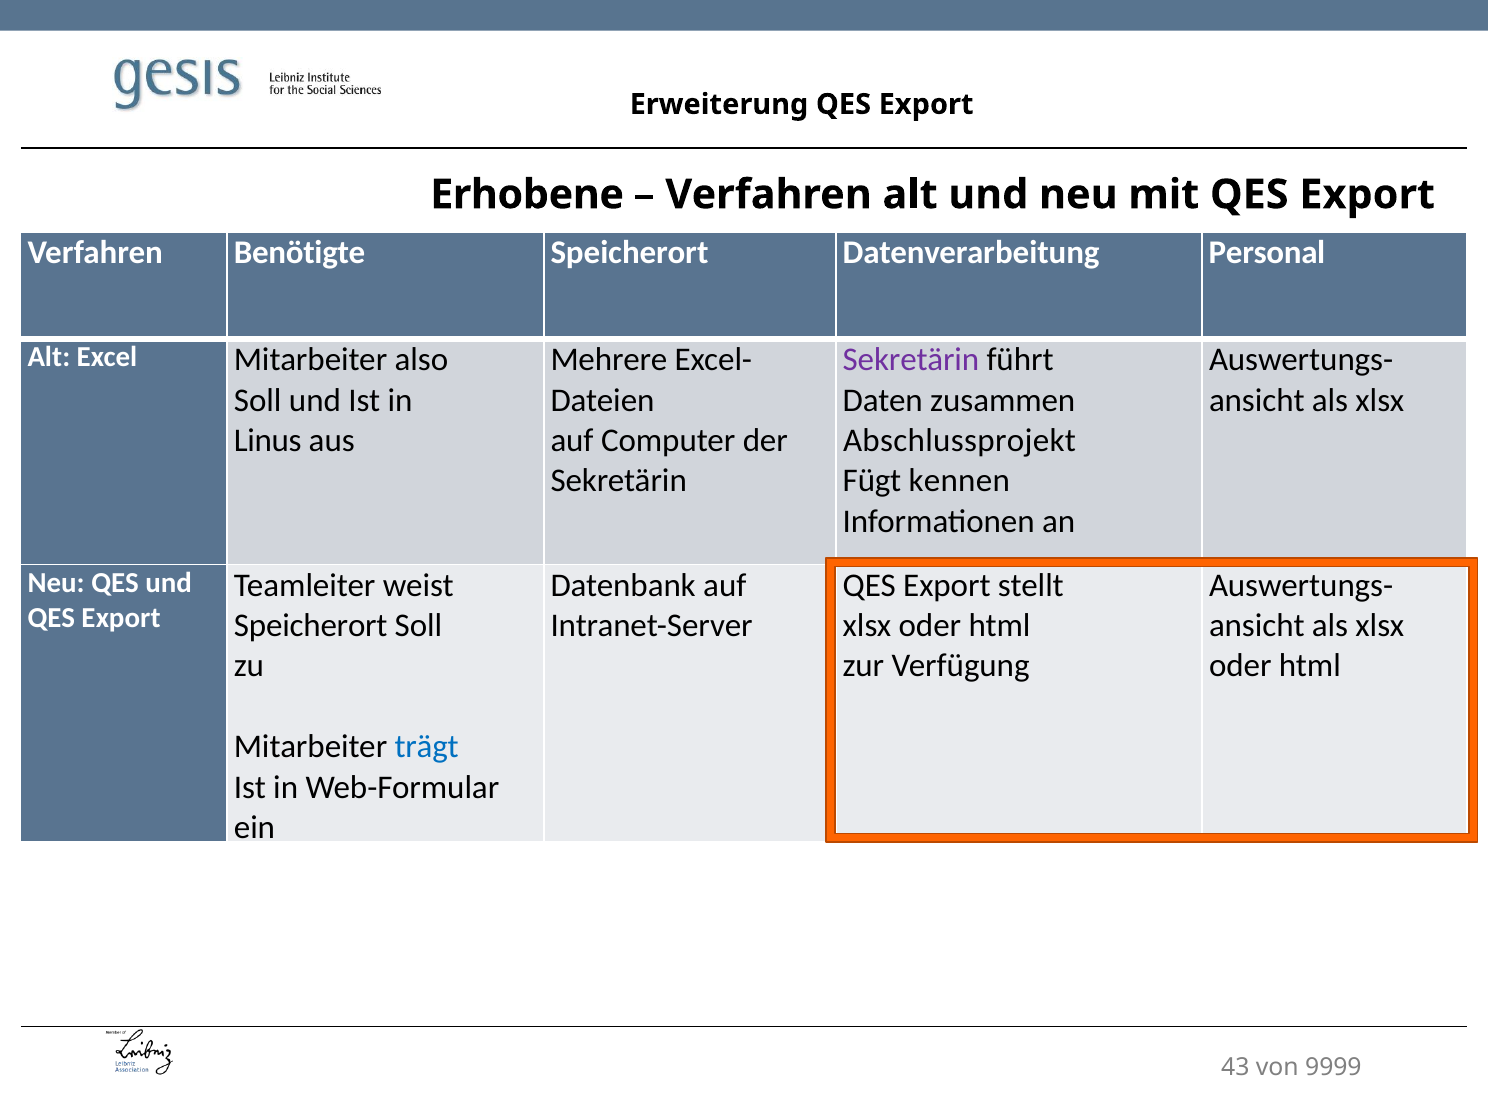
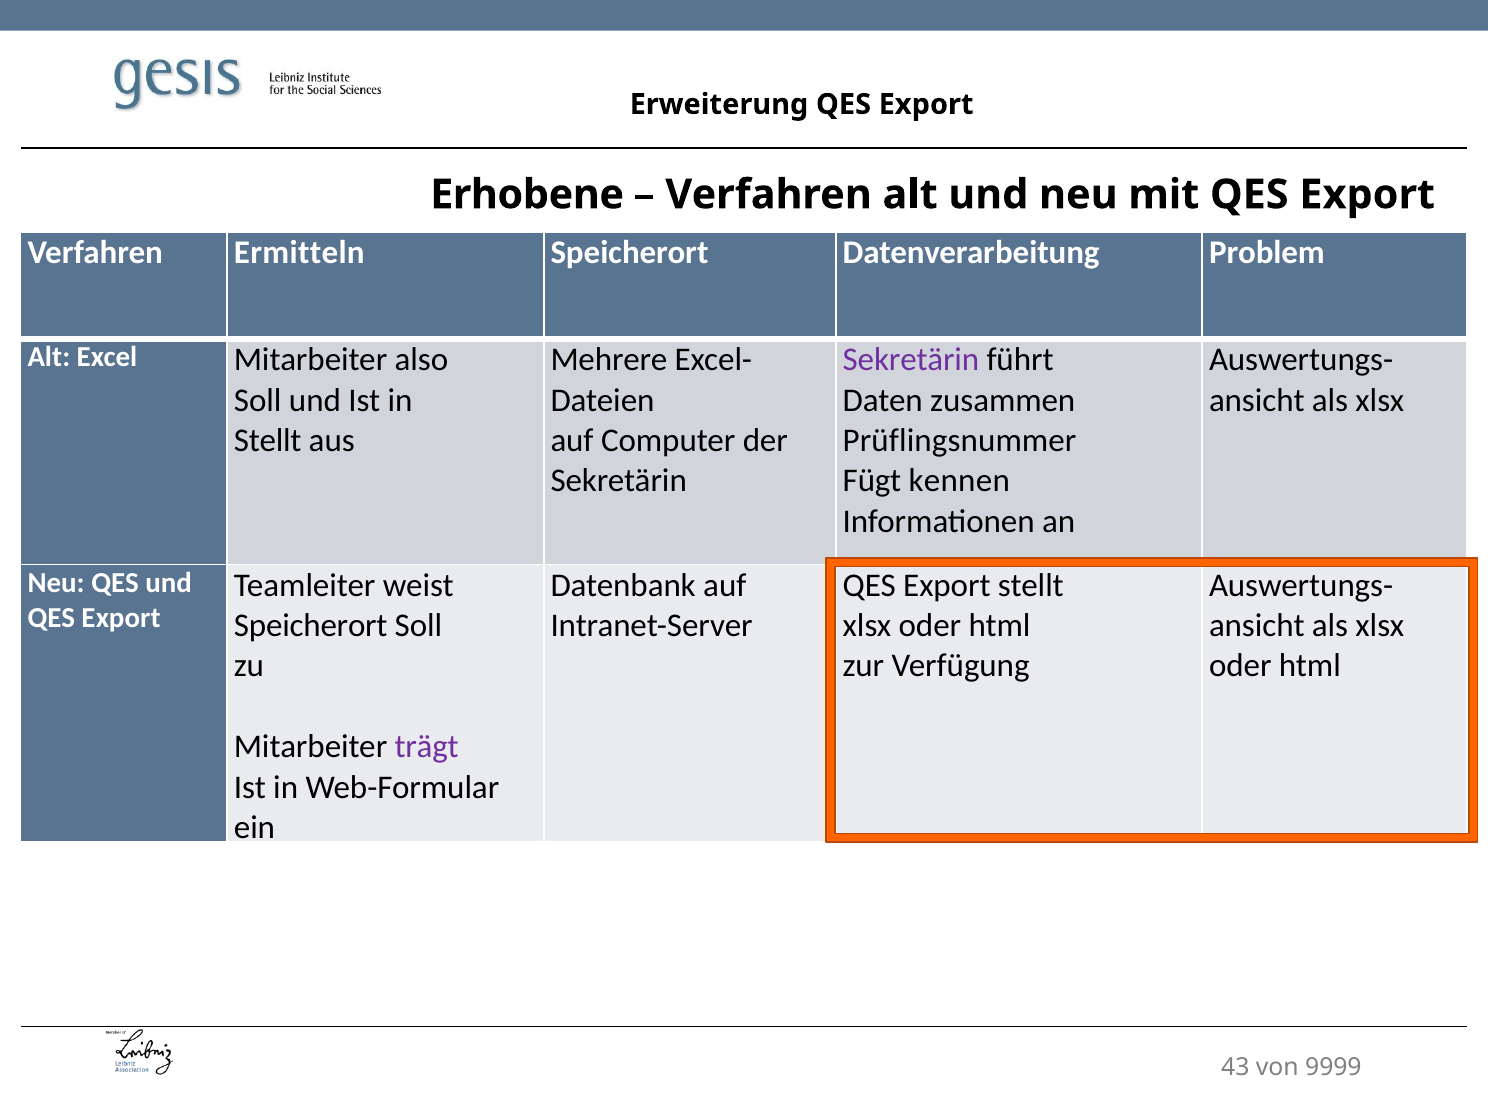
Benötigte: Benötigte -> Ermitteln
Personal: Personal -> Problem
Linus at (268, 441): Linus -> Stellt
Abschlussprojekt: Abschlussprojekt -> Prüflingsnummer
trägt colour: blue -> purple
